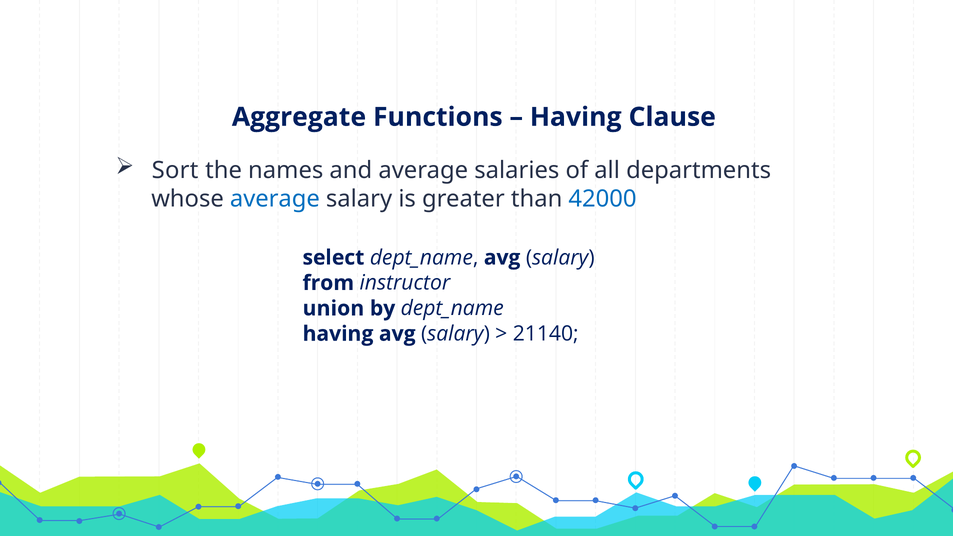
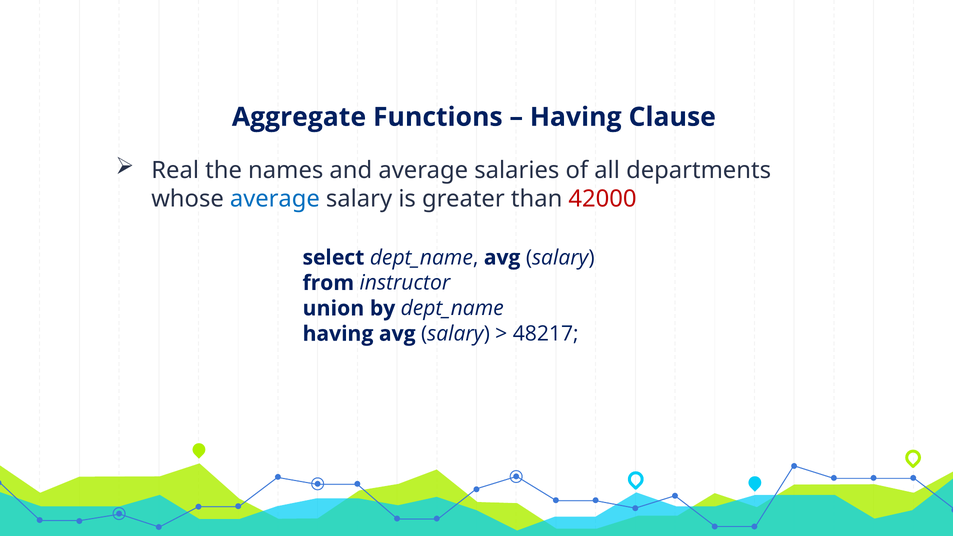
Sort: Sort -> Real
42000 colour: blue -> red
21140: 21140 -> 48217
